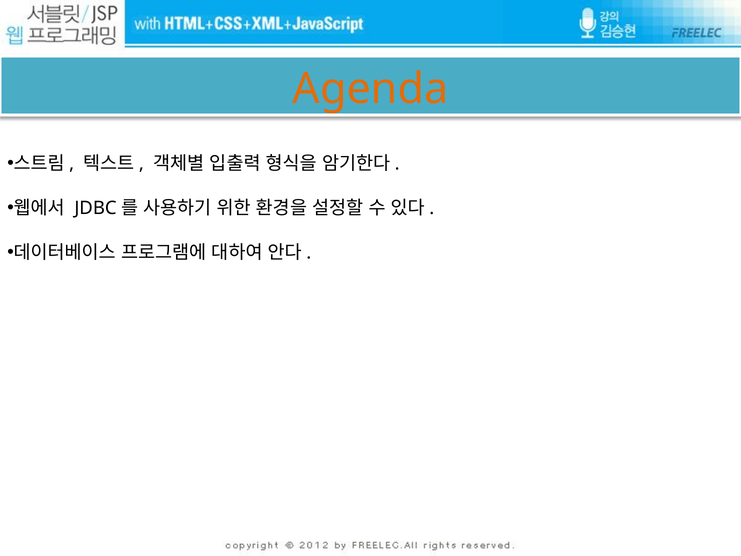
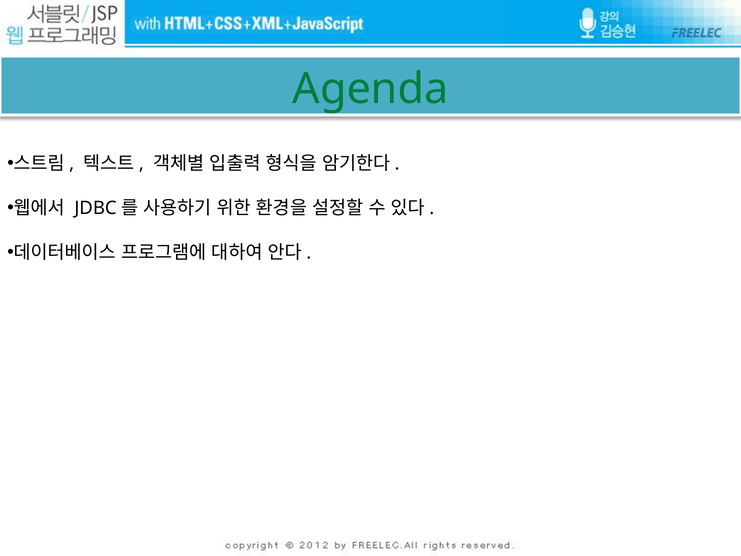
Agenda colour: orange -> green
